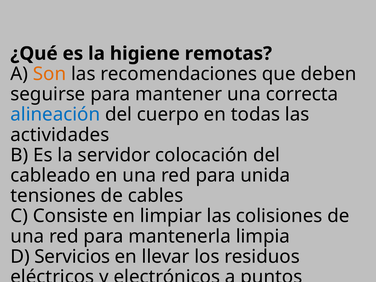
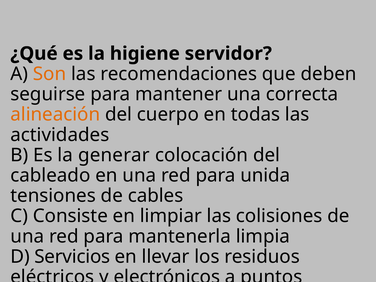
remotas: remotas -> servidor
alineación colour: blue -> orange
servidor: servidor -> generar
